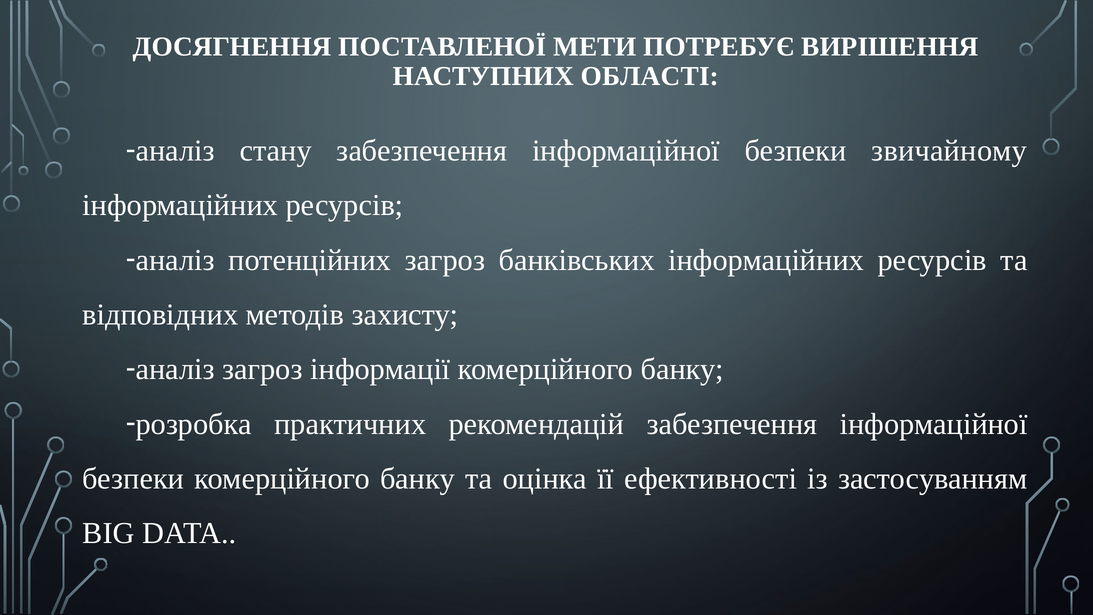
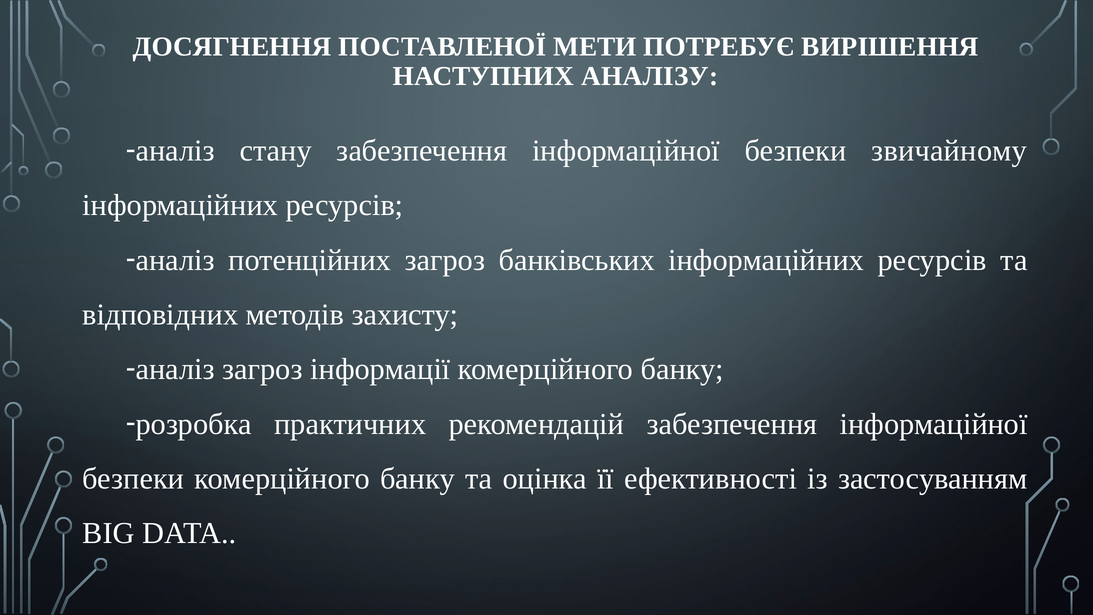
ОБЛАСТІ: ОБЛАСТІ -> АНАЛІЗУ
